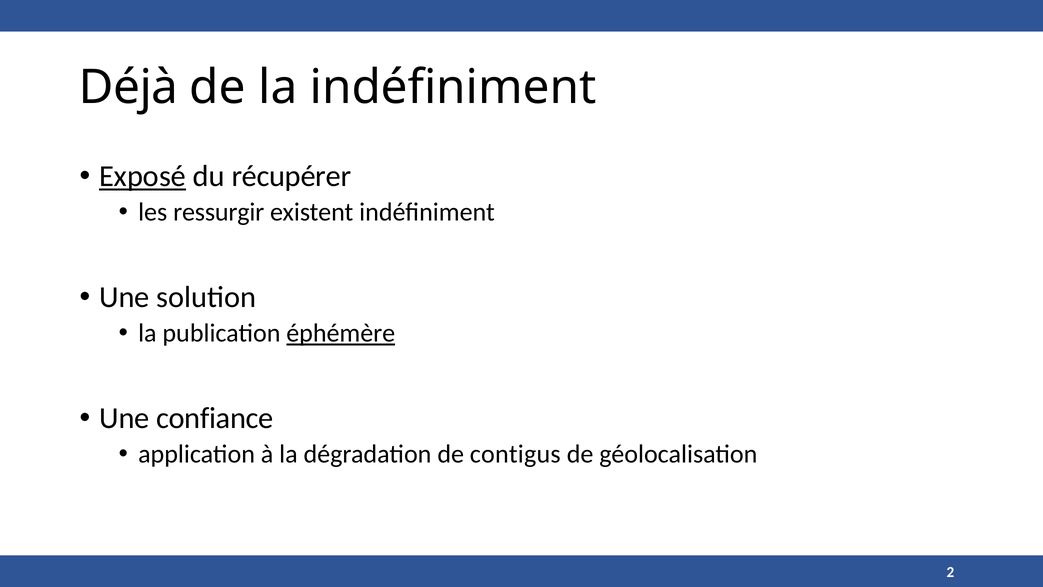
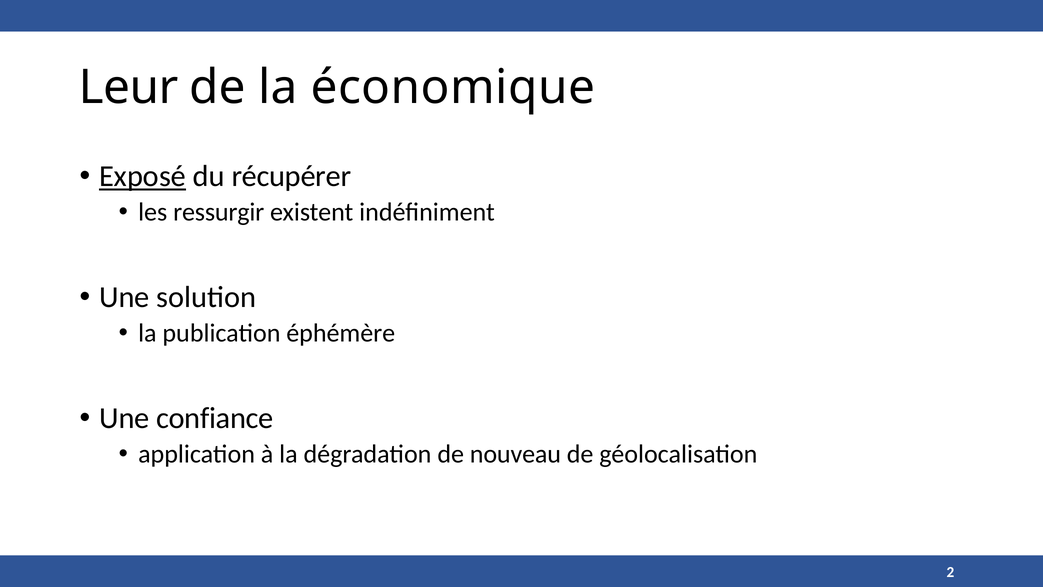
Déjà: Déjà -> Leur
la indéfiniment: indéfiniment -> économique
éphémère underline: present -> none
contigus: contigus -> nouveau
